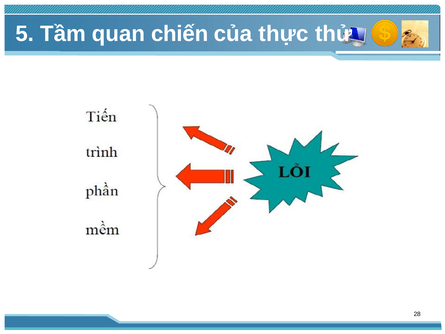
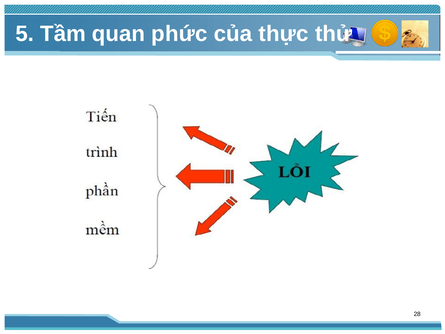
chiến: chiến -> phức
